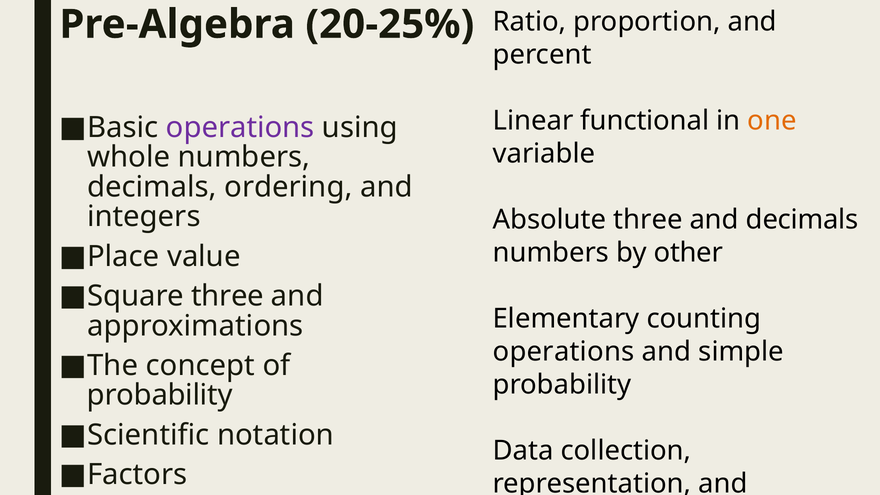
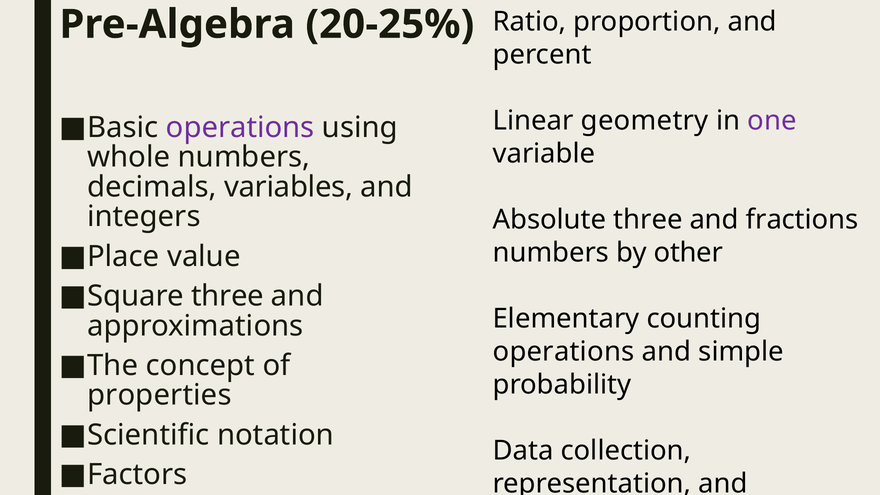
functional: functional -> geometry
one colour: orange -> purple
ordering: ordering -> variables
and decimals: decimals -> fractions
probability at (160, 395): probability -> properties
